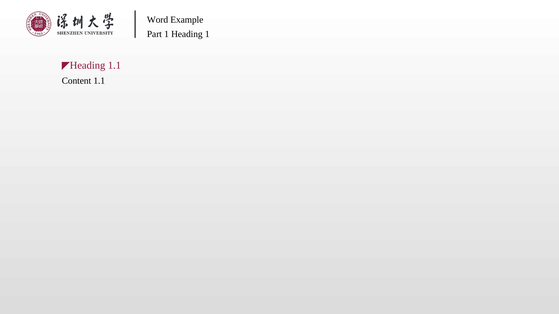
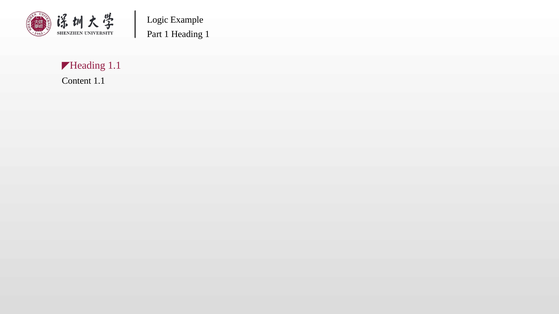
Word: Word -> Logic
